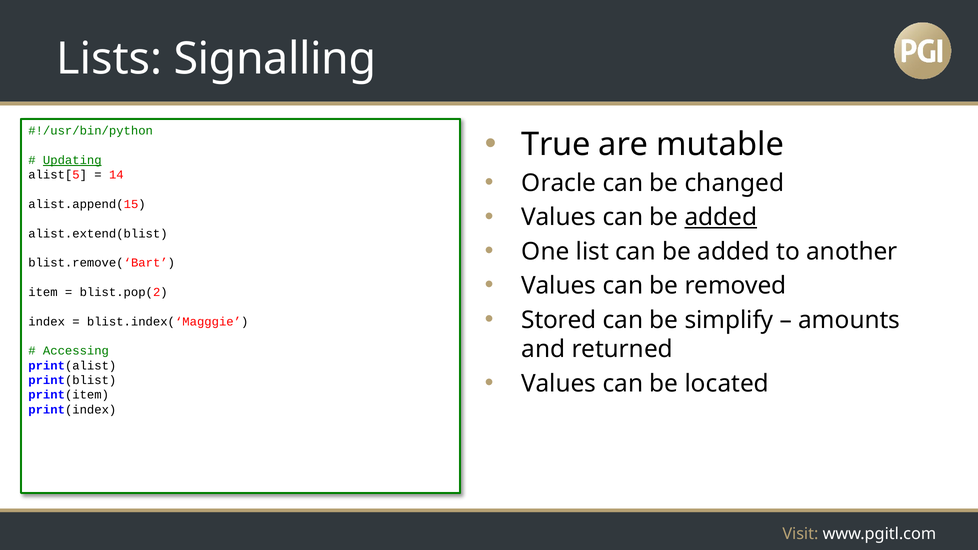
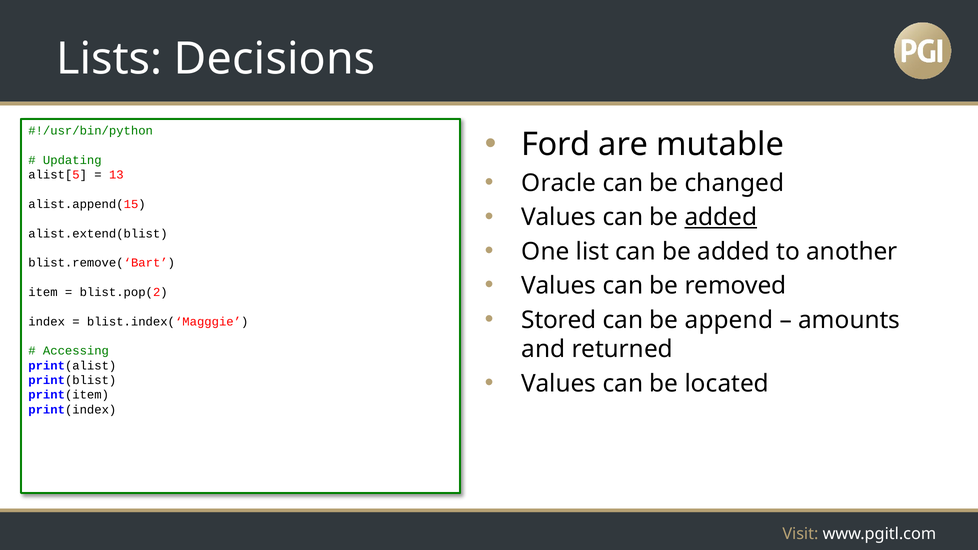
Signalling: Signalling -> Decisions
True: True -> Ford
Updating underline: present -> none
14: 14 -> 13
simplify: simplify -> append
